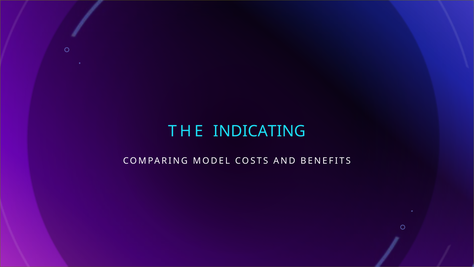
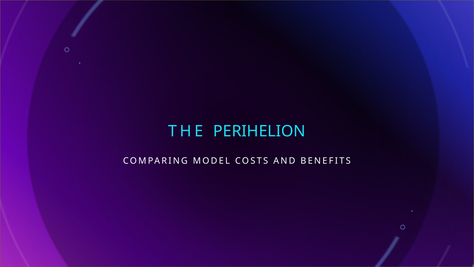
INDICATING: INDICATING -> PERIHELION
